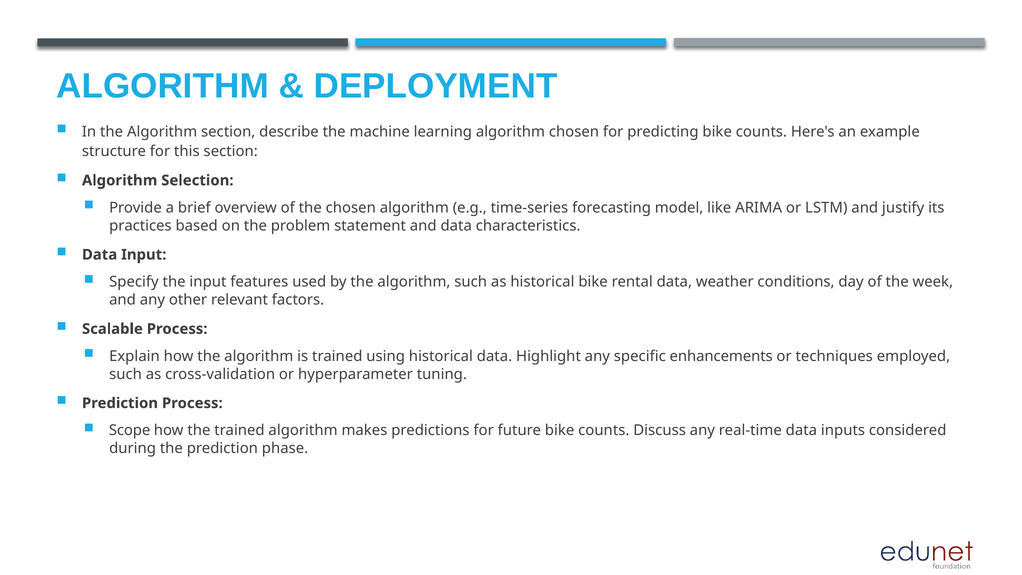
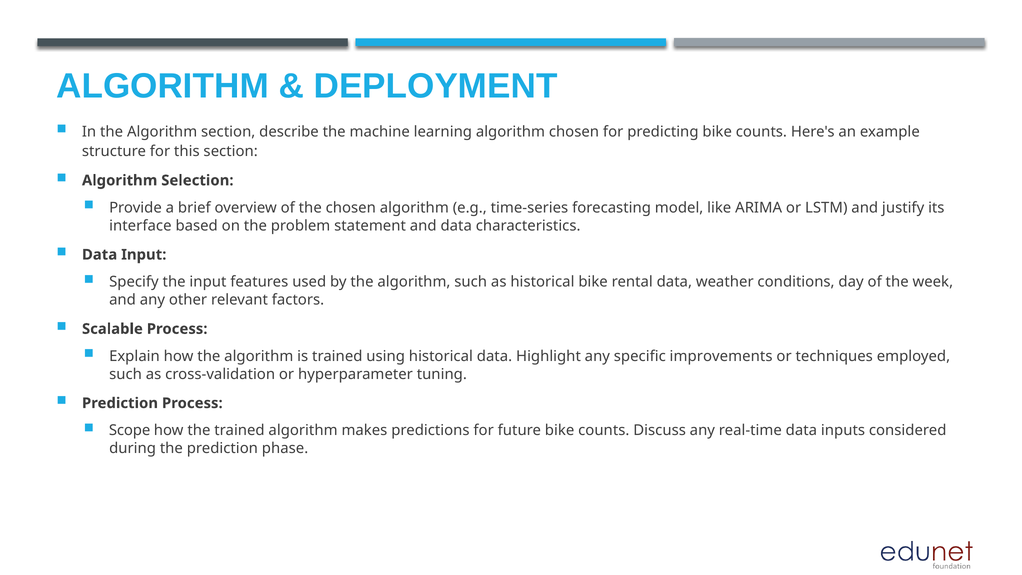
practices: practices -> interface
enhancements: enhancements -> improvements
